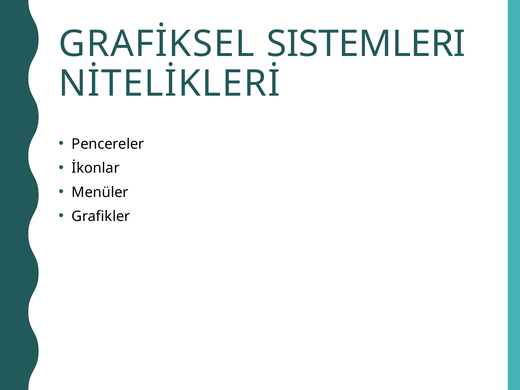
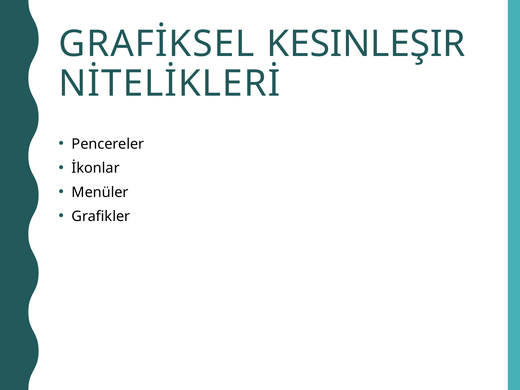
SISTEMLERI: SISTEMLERI -> KESINLEŞIR
